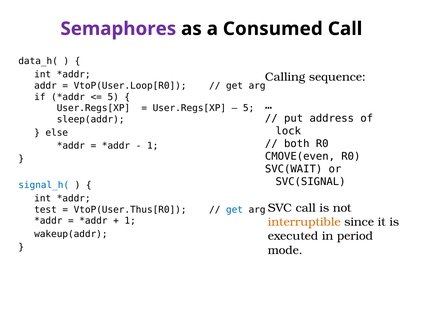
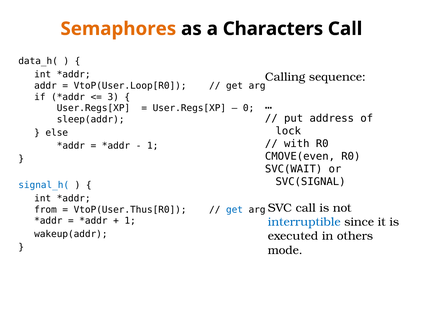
Semaphores colour: purple -> orange
Consumed: Consumed -> Characters
5 at (113, 97): 5 -> 3
5 at (249, 108): 5 -> 0
both: both -> with
test: test -> from
interruptible colour: orange -> blue
period: period -> others
